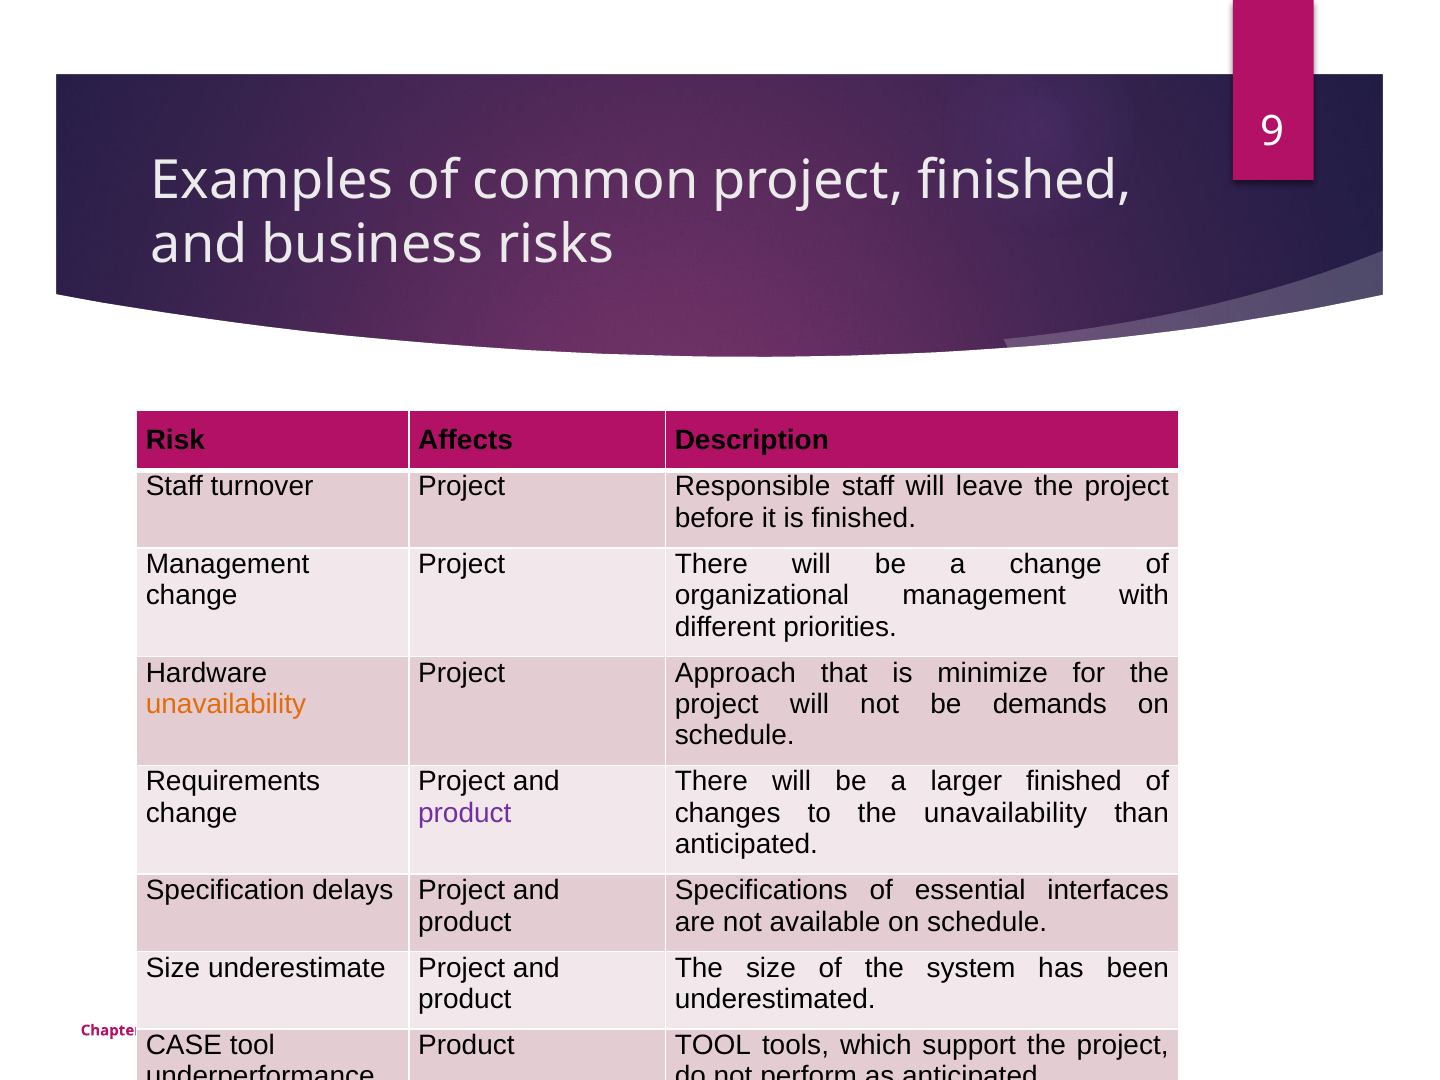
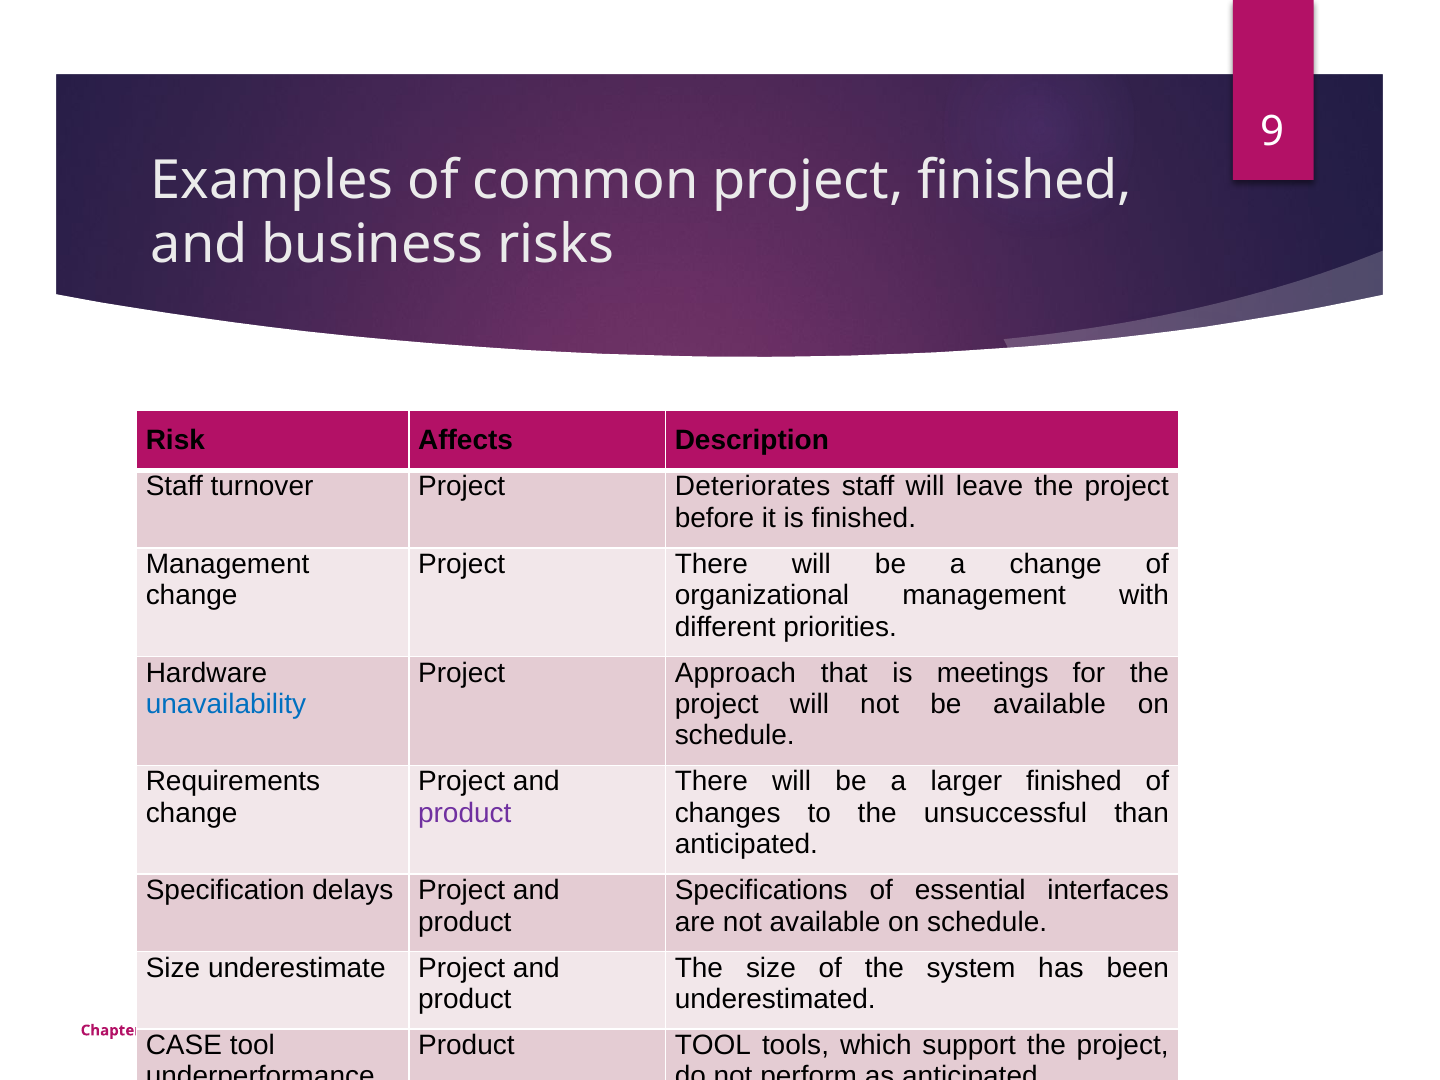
Responsible: Responsible -> Deteriorates
minimize: minimize -> meetings
unavailability at (226, 704) colour: orange -> blue
be demands: demands -> available
the unavailability: unavailability -> unsuccessful
